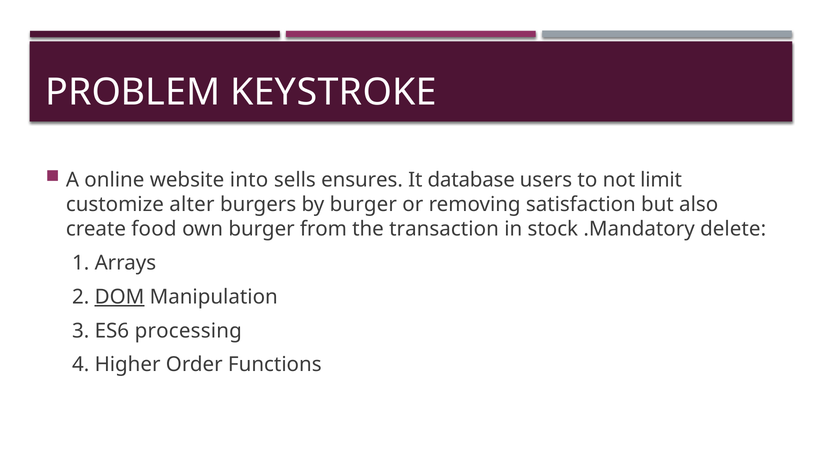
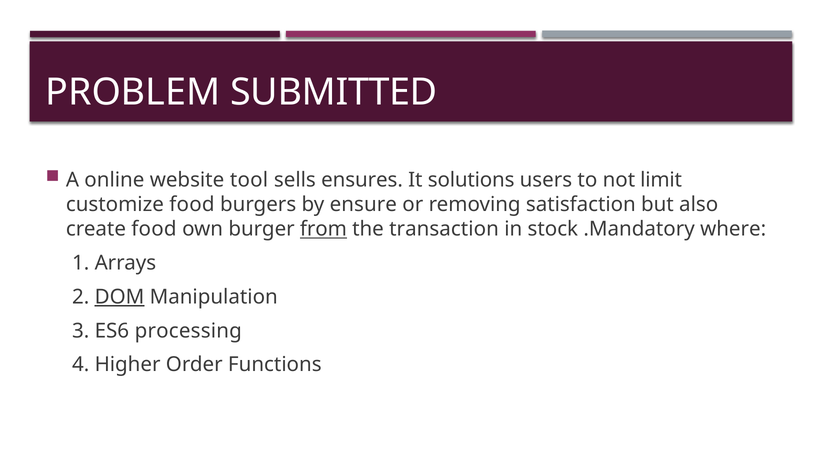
KEYSTROKE: KEYSTROKE -> SUBMITTED
into: into -> tool
database: database -> solutions
customize alter: alter -> food
by burger: burger -> ensure
from underline: none -> present
delete: delete -> where
